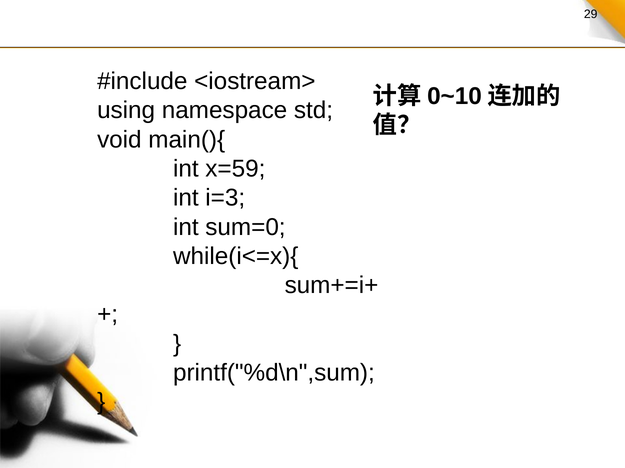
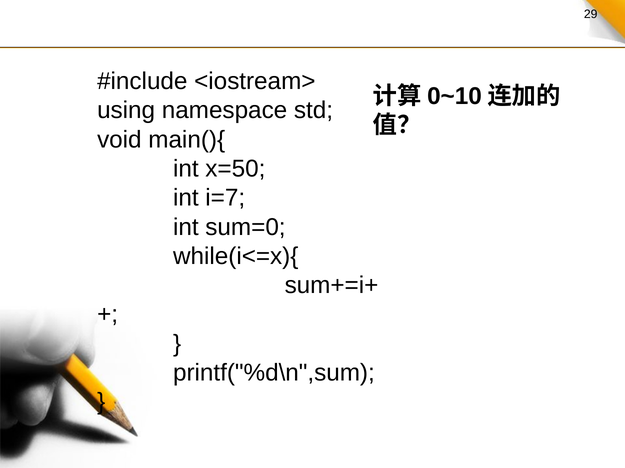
x=59: x=59 -> x=50
i=3: i=3 -> i=7
